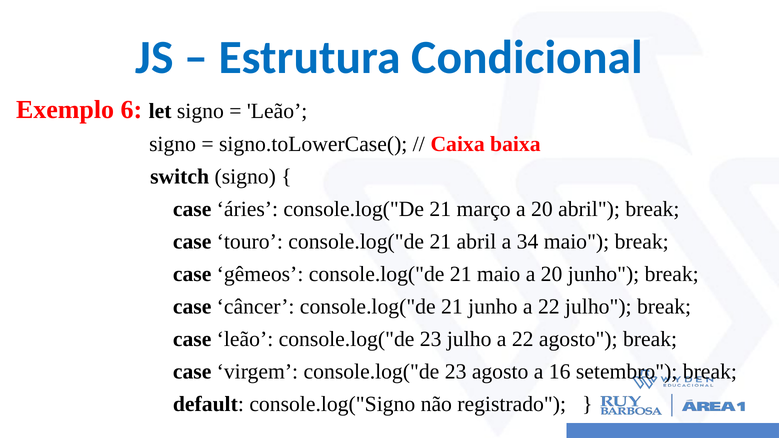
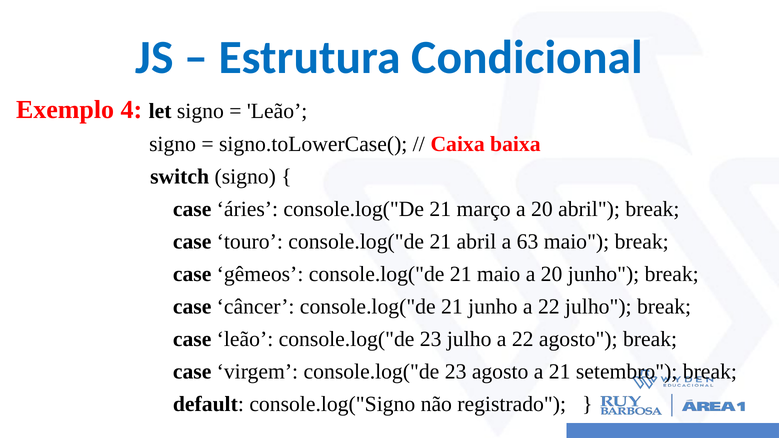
6: 6 -> 4
34: 34 -> 63
a 16: 16 -> 21
